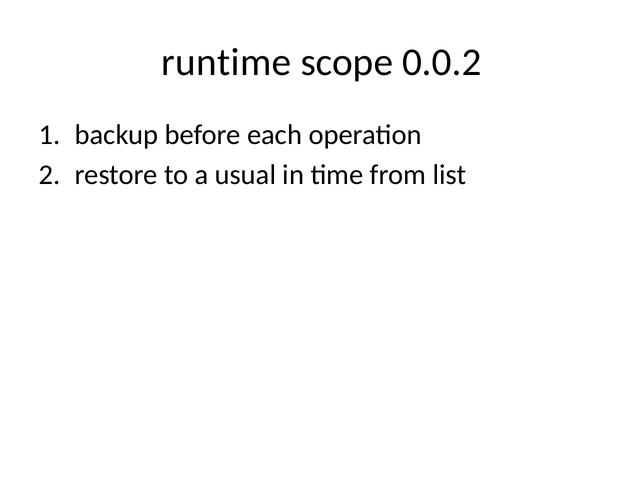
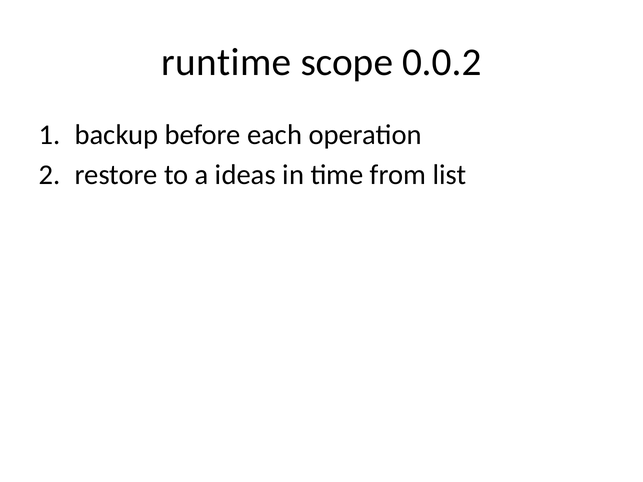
usual: usual -> ideas
